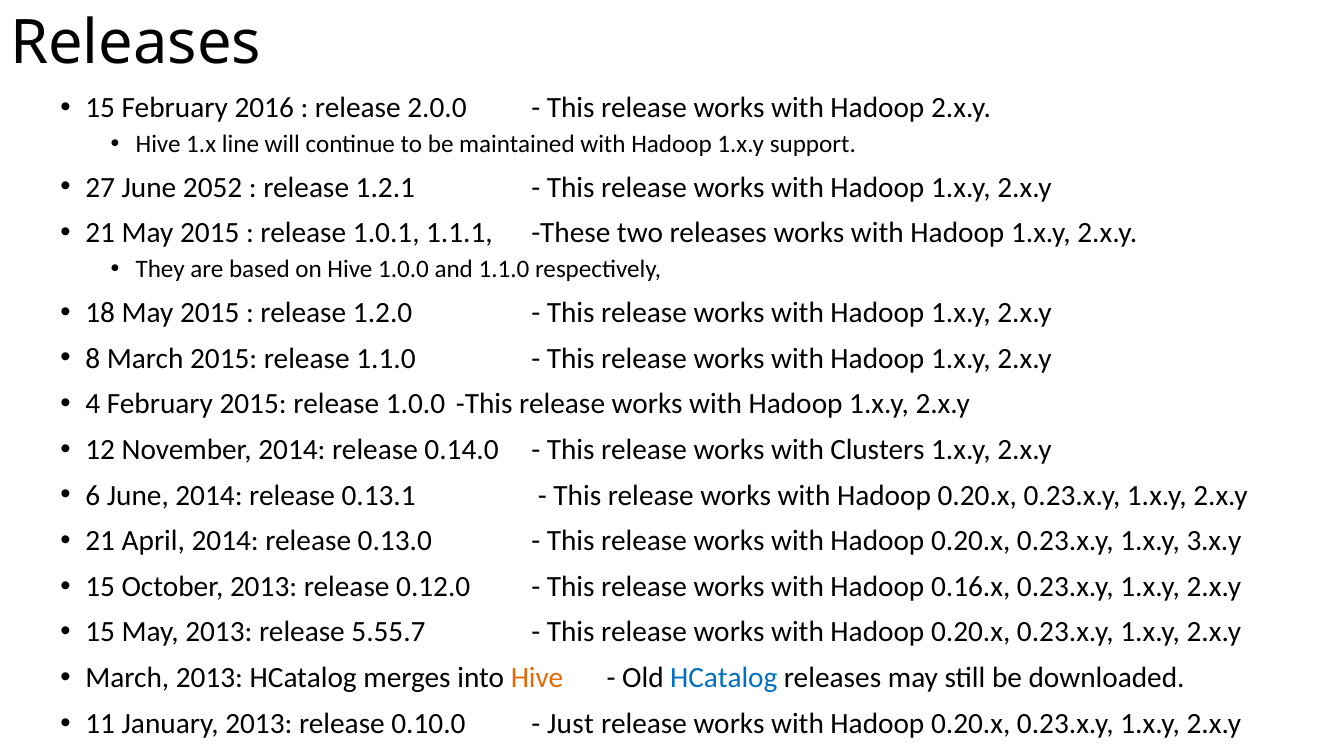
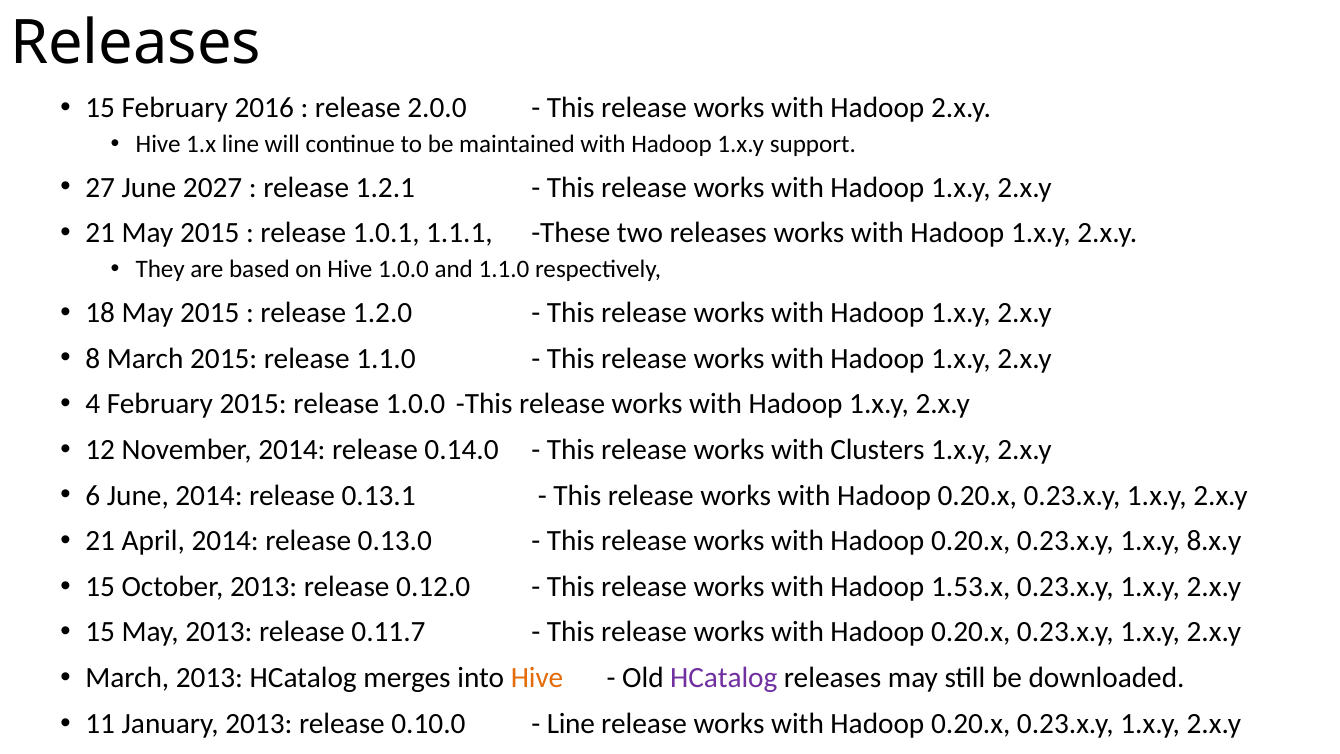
2052: 2052 -> 2027
3.x.y: 3.x.y -> 8.x.y
0.16.x: 0.16.x -> 1.53.x
5.55.7: 5.55.7 -> 0.11.7
HCatalog at (724, 678) colour: blue -> purple
Just at (571, 723): Just -> Line
